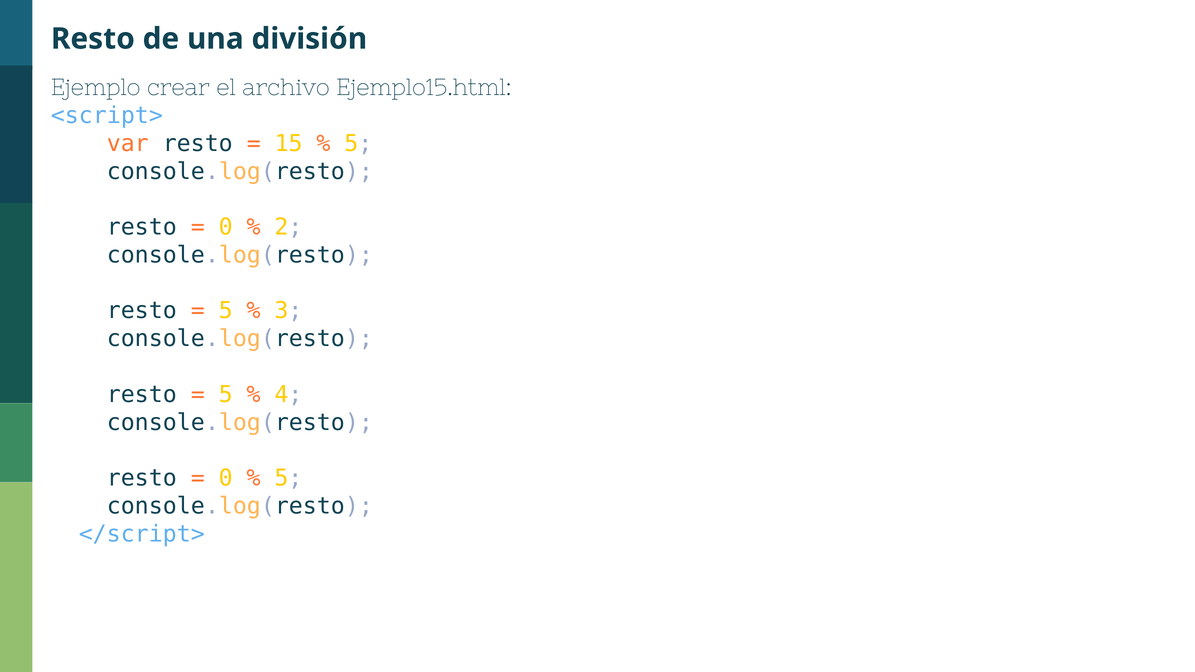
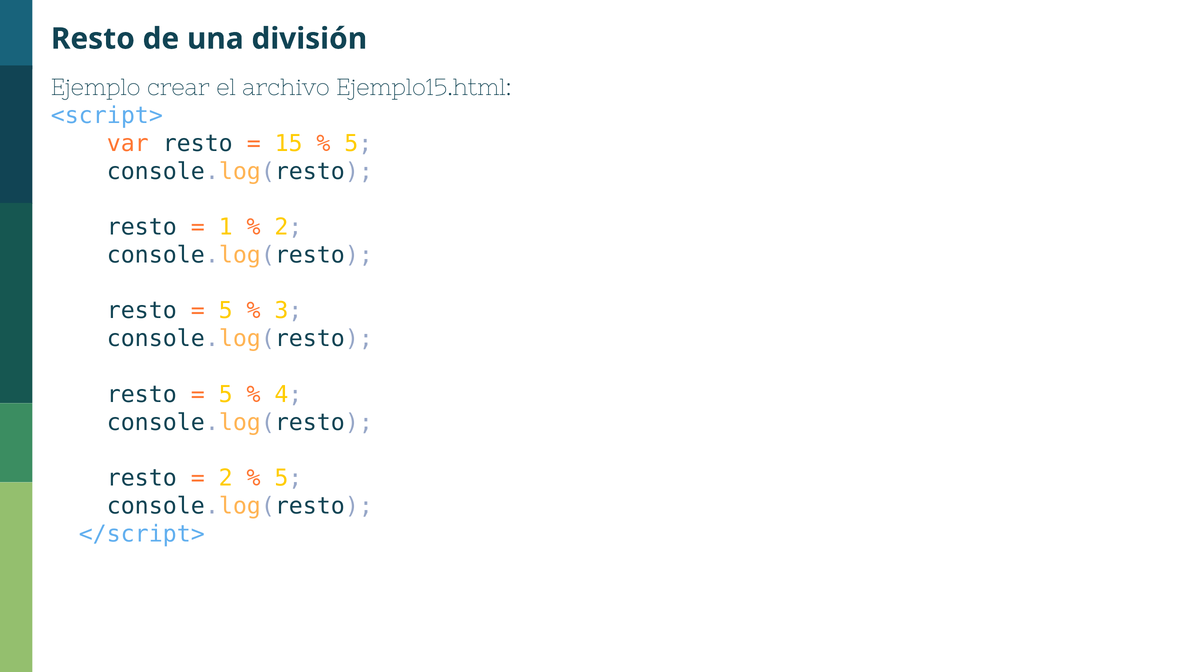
0 at (226, 227): 0 -> 1
0 at (226, 478): 0 -> 2
